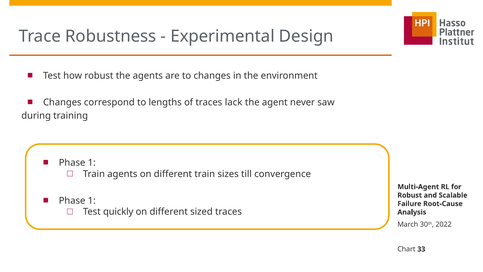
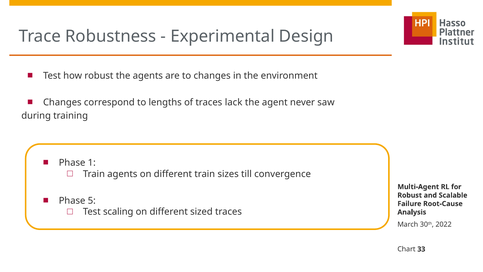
1 at (92, 200): 1 -> 5
quickly: quickly -> scaling
